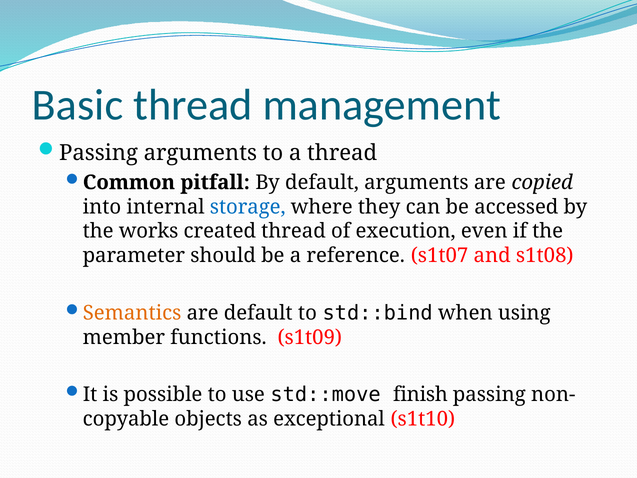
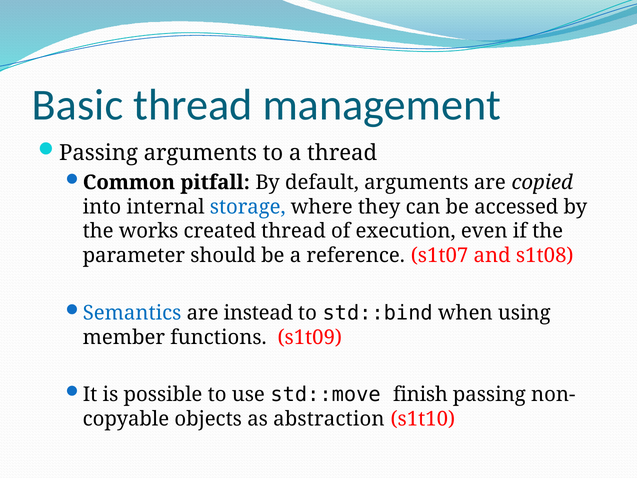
Semantics colour: orange -> blue
are default: default -> instead
exceptional: exceptional -> abstraction
